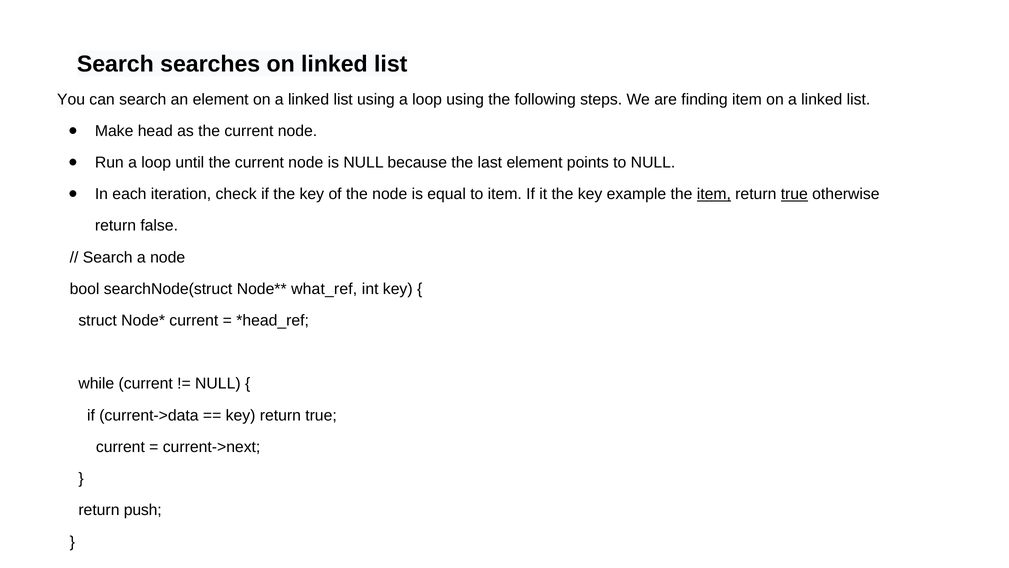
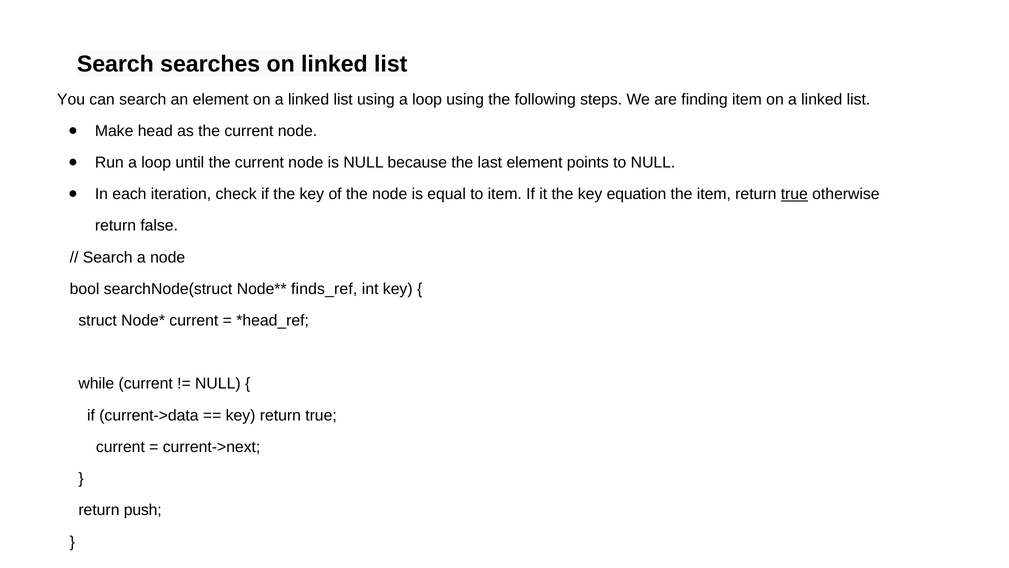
example: example -> equation
item at (714, 194) underline: present -> none
what_ref: what_ref -> finds_ref
